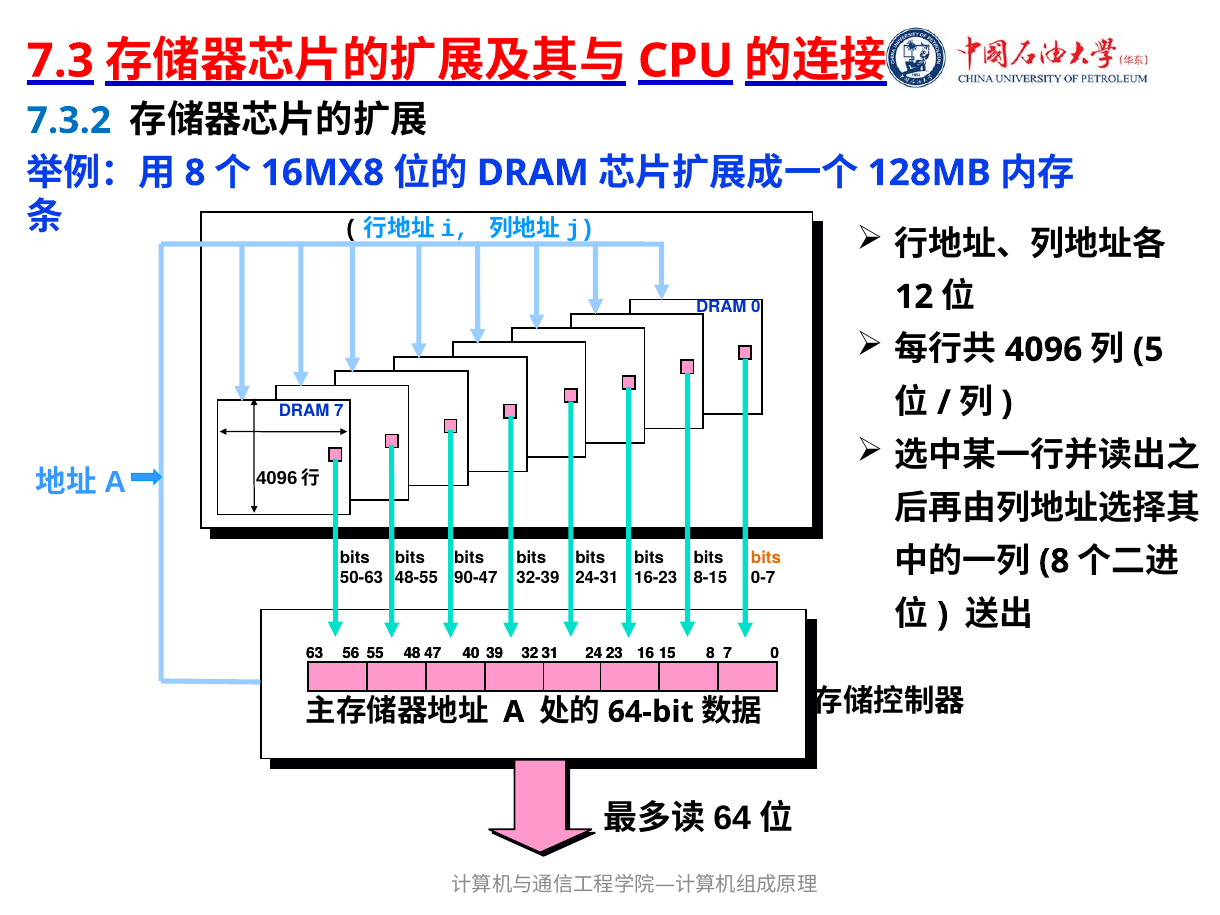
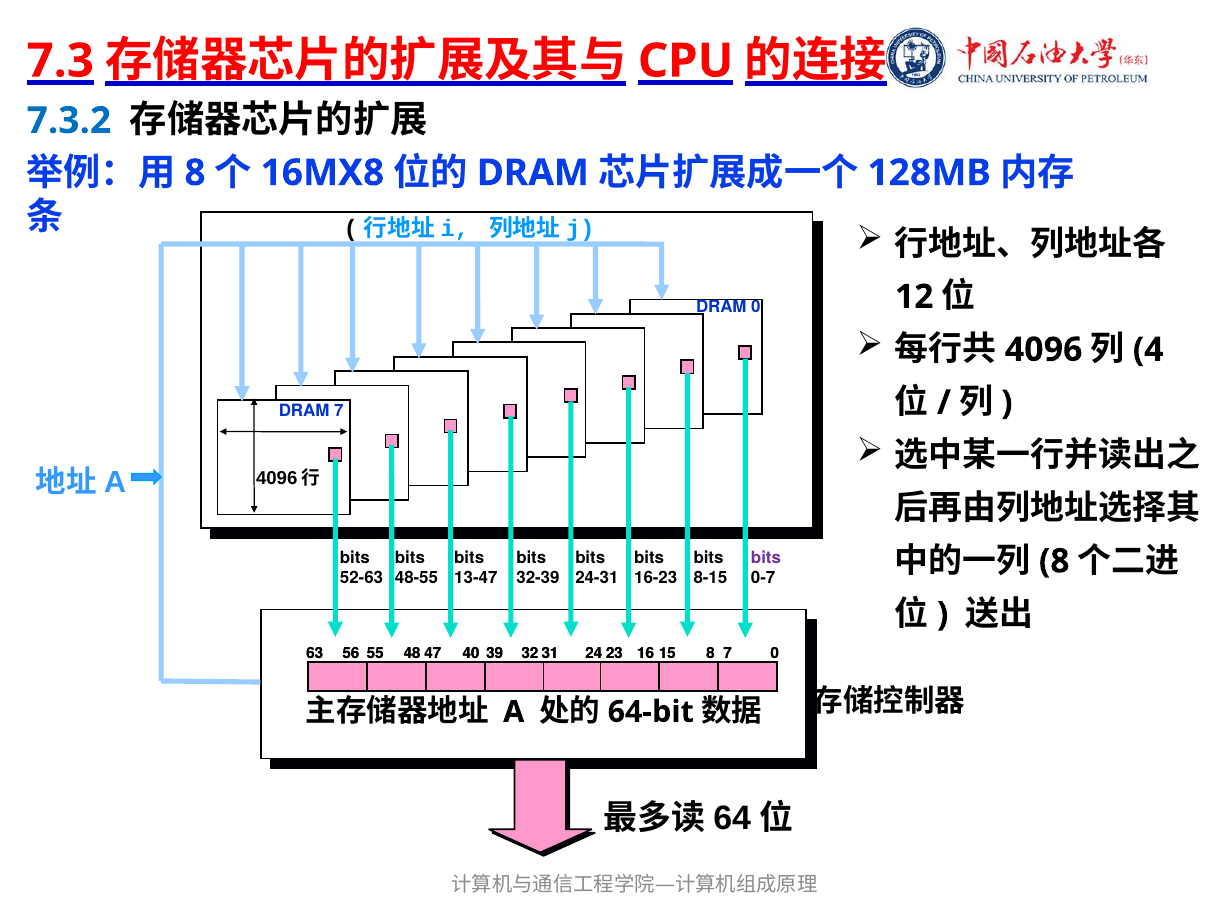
5: 5 -> 4
bits at (766, 557) colour: orange -> purple
50-63: 50-63 -> 52-63
90-47: 90-47 -> 13-47
